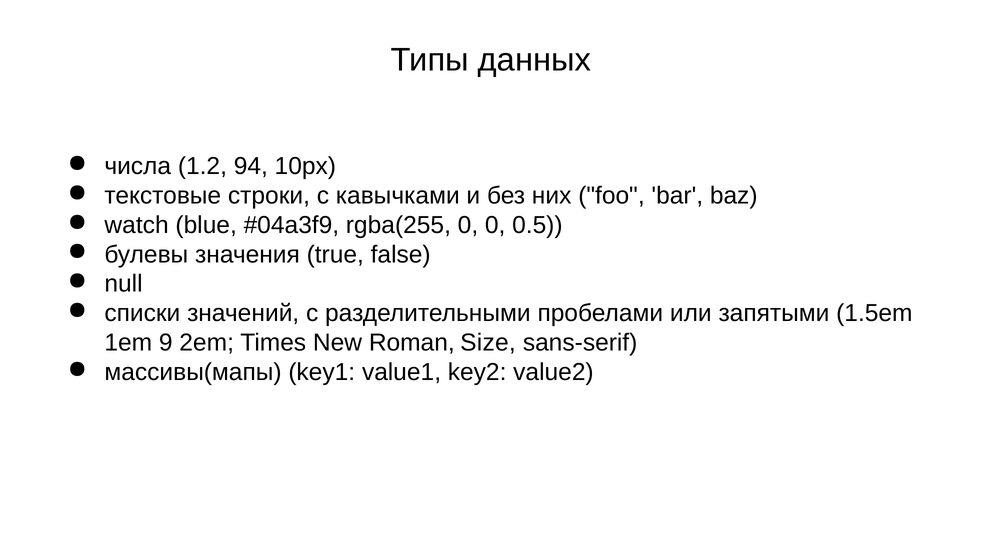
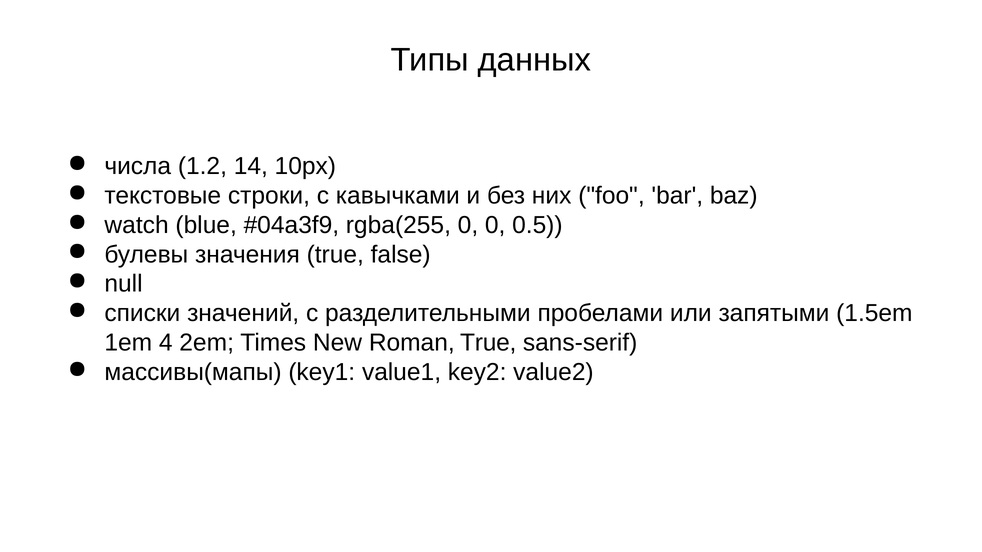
94: 94 -> 14
9: 9 -> 4
Roman Size: Size -> True
